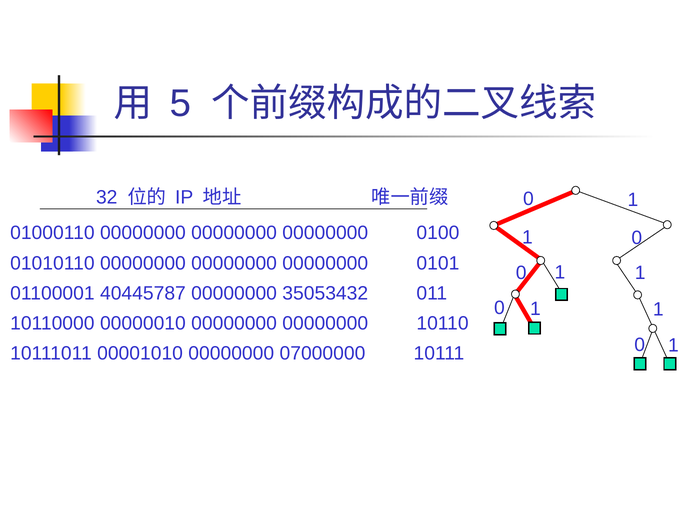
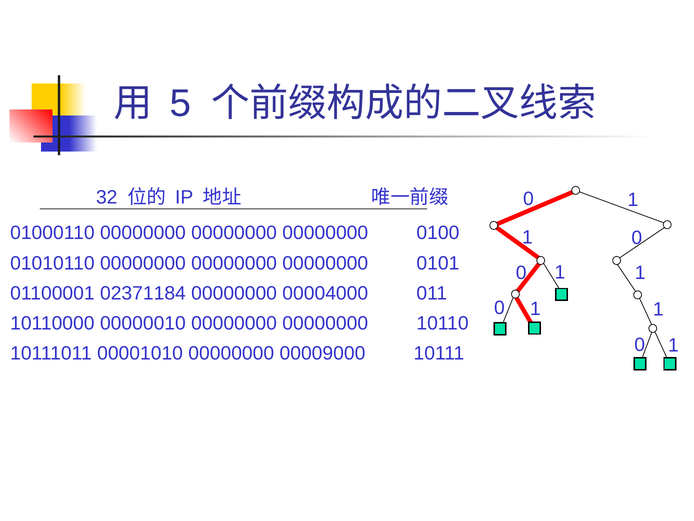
40445787: 40445787 -> 02371184
35053432: 35053432 -> 00004000
07000000: 07000000 -> 00009000
